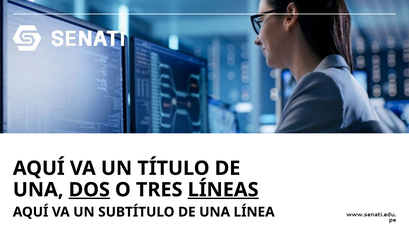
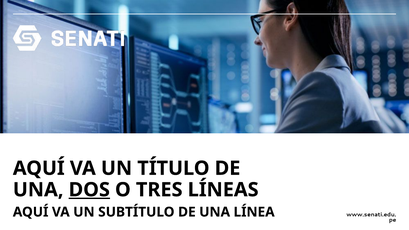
LÍNEAS underline: present -> none
